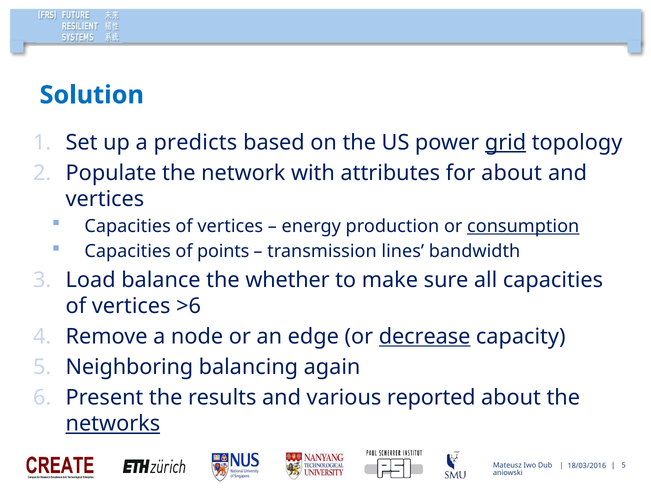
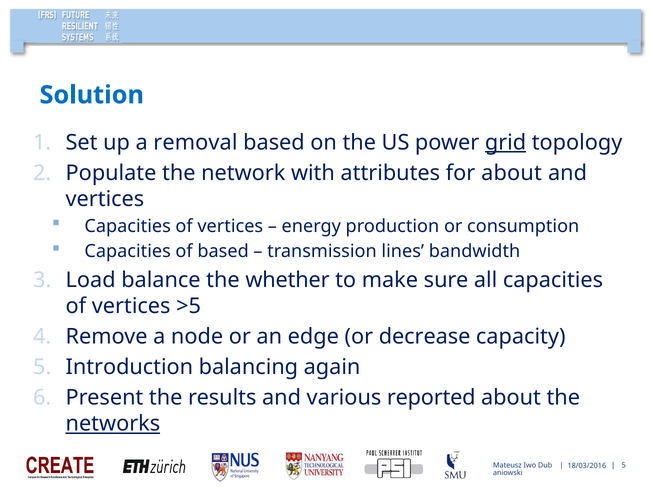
predicts: predicts -> removal
consumption underline: present -> none
of points: points -> based
>6: >6 -> >5
decrease underline: present -> none
Neighboring: Neighboring -> Introduction
